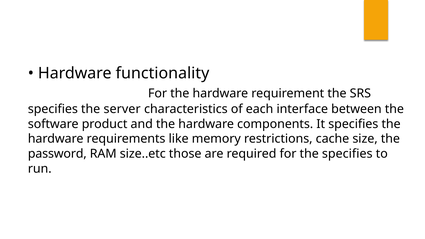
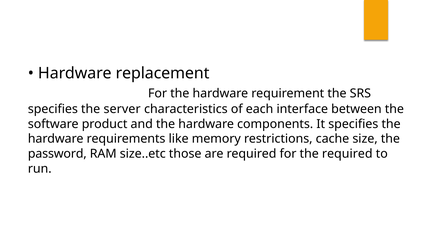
functionality: functionality -> replacement
the specifies: specifies -> required
